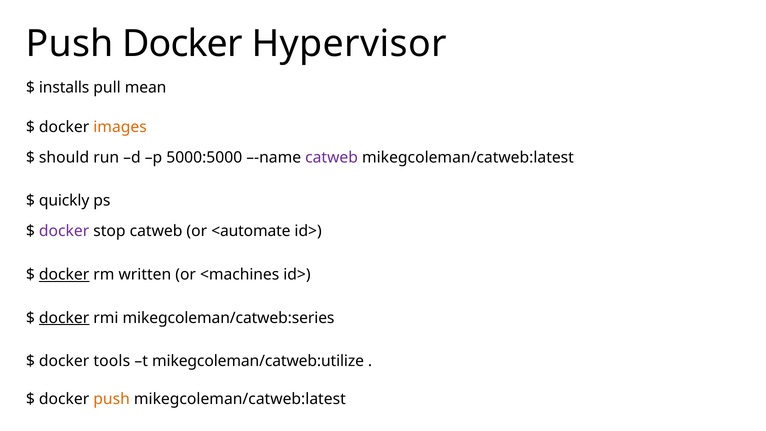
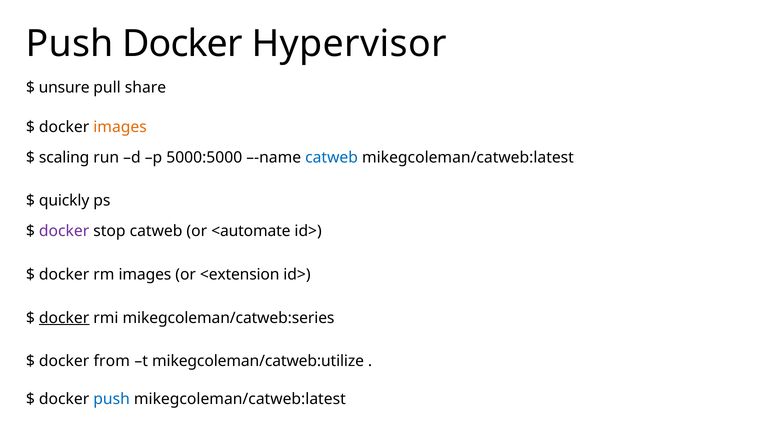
installs: installs -> unsure
mean: mean -> share
should: should -> scaling
catweb at (332, 157) colour: purple -> blue
docker at (64, 274) underline: present -> none
rm written: written -> images
<machines: <machines -> <extension
tools: tools -> from
push at (112, 399) colour: orange -> blue
